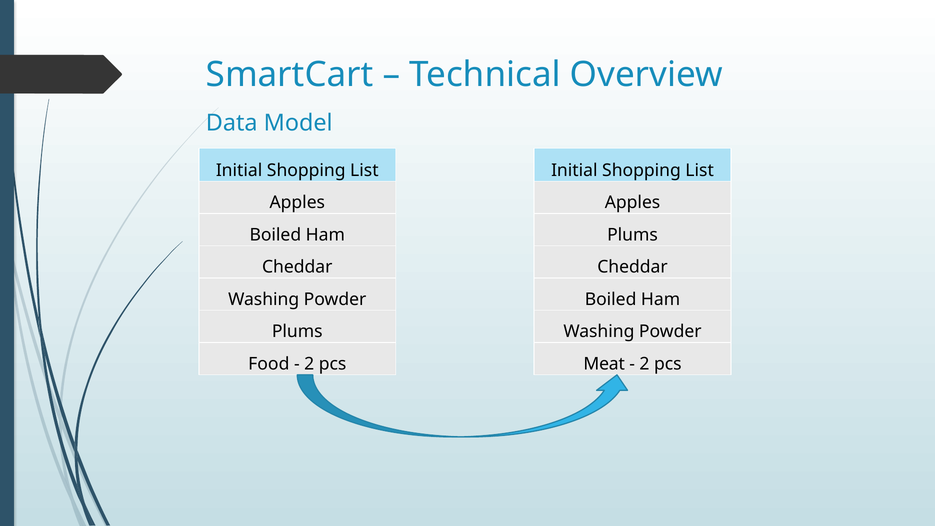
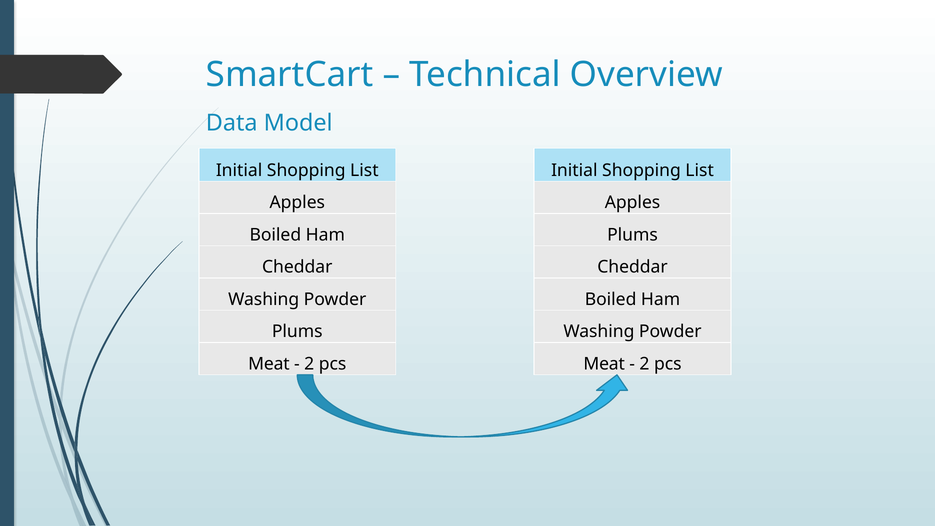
Food at (269, 364): Food -> Meat
